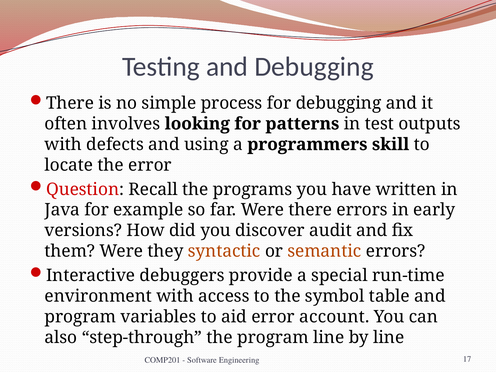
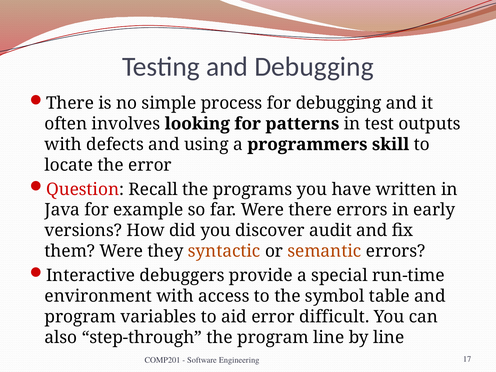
account: account -> difficult
